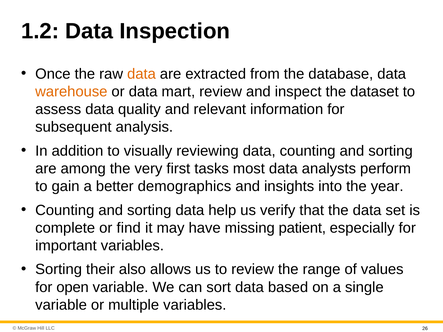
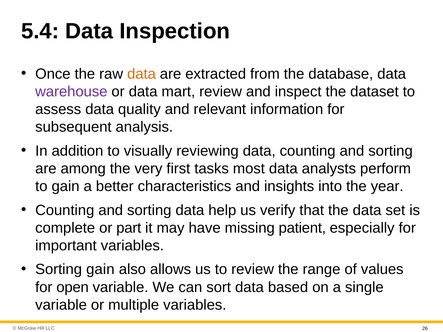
1.2: 1.2 -> 5.4
warehouse colour: orange -> purple
demographics: demographics -> characteristics
find: find -> part
Sorting their: their -> gain
